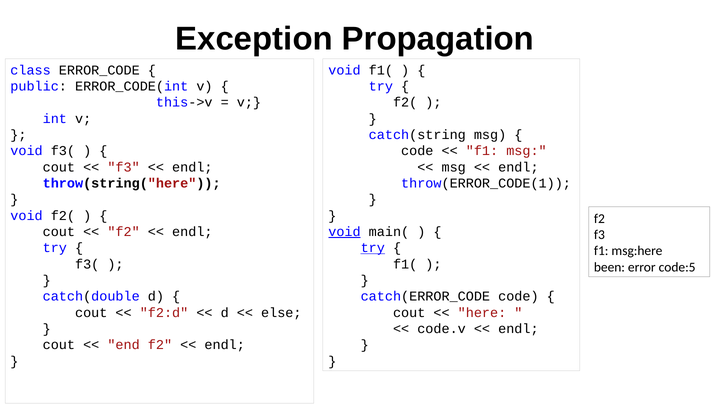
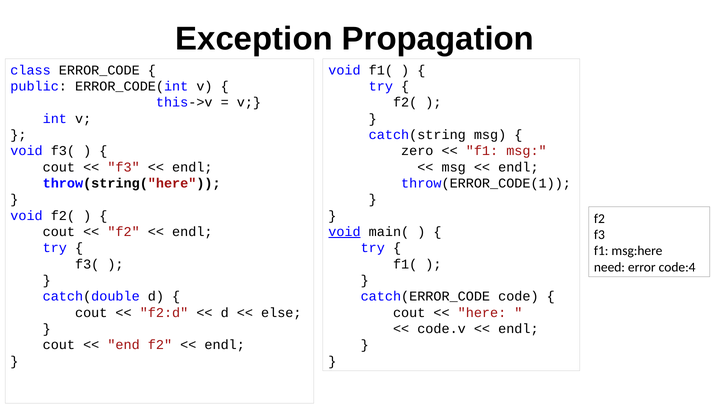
code at (417, 151): code -> zero
try at (373, 248) underline: present -> none
been: been -> need
code:5: code:5 -> code:4
